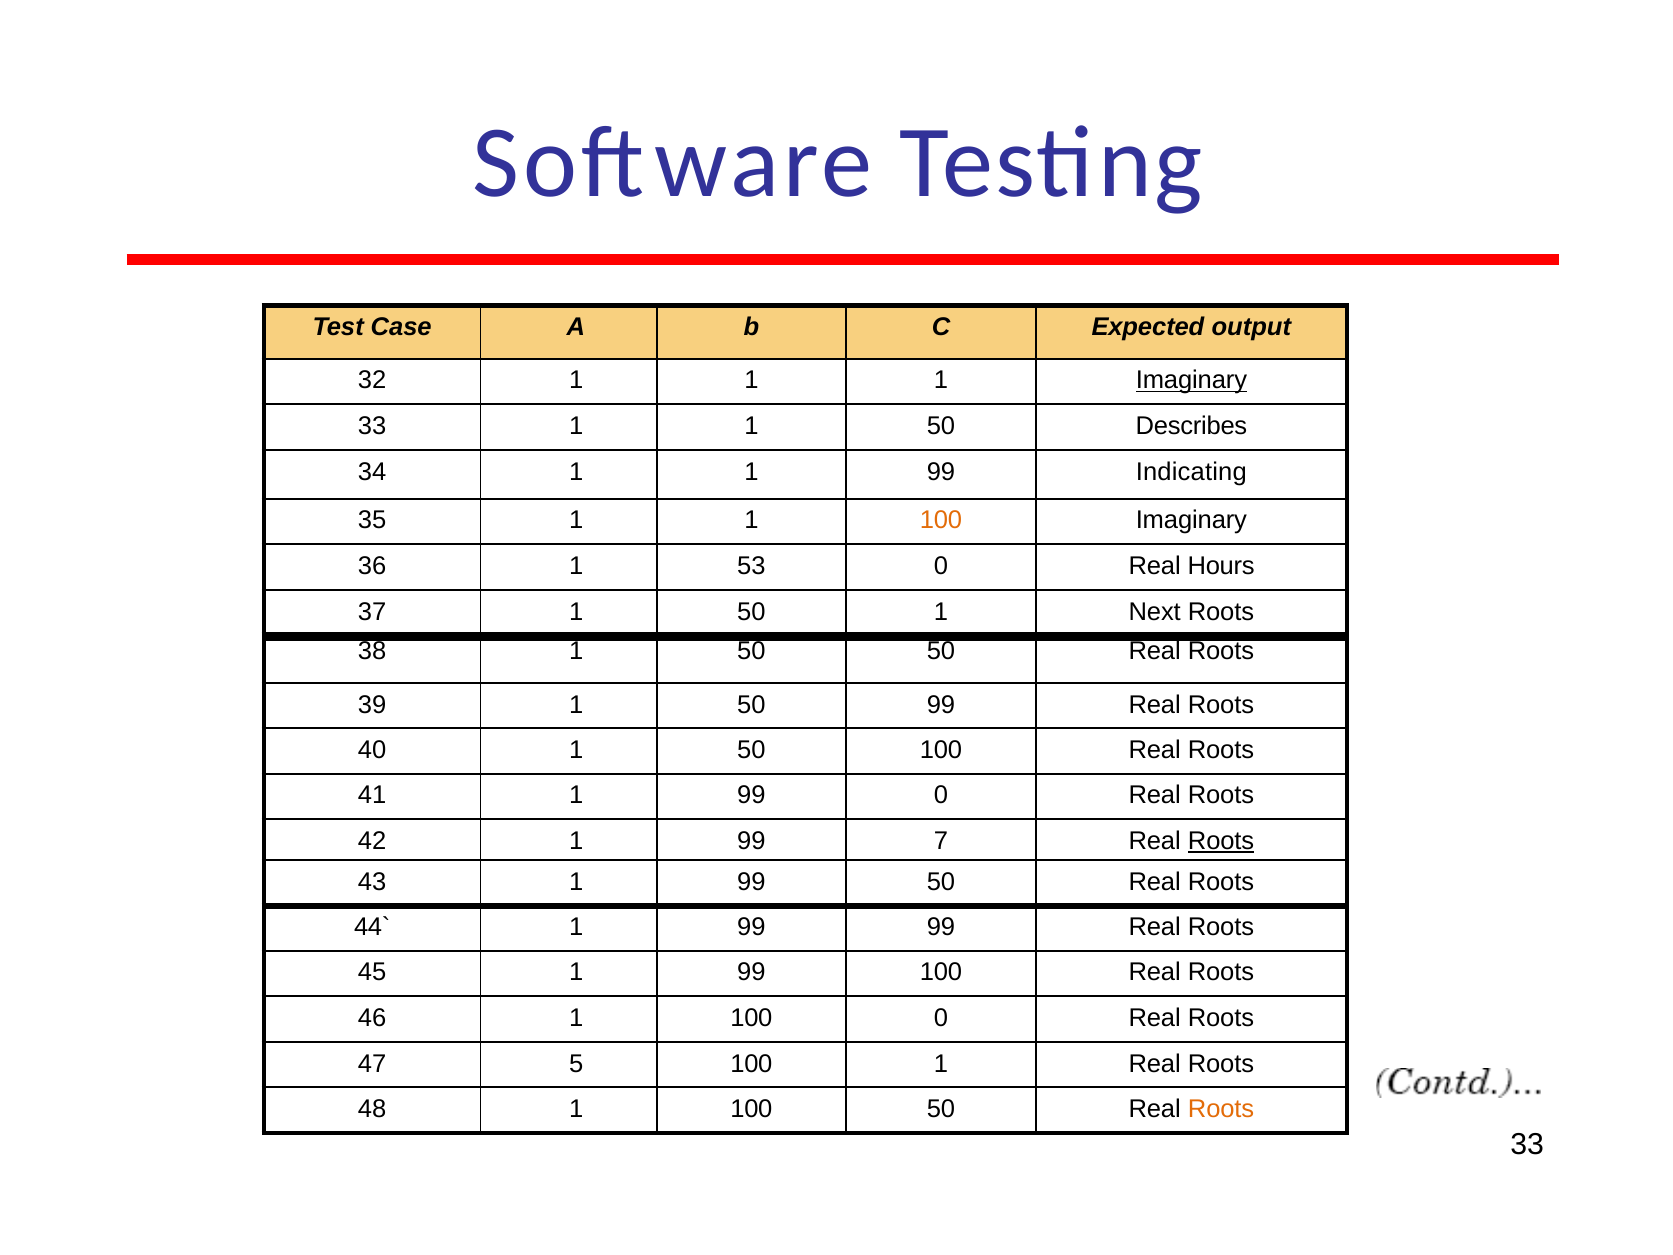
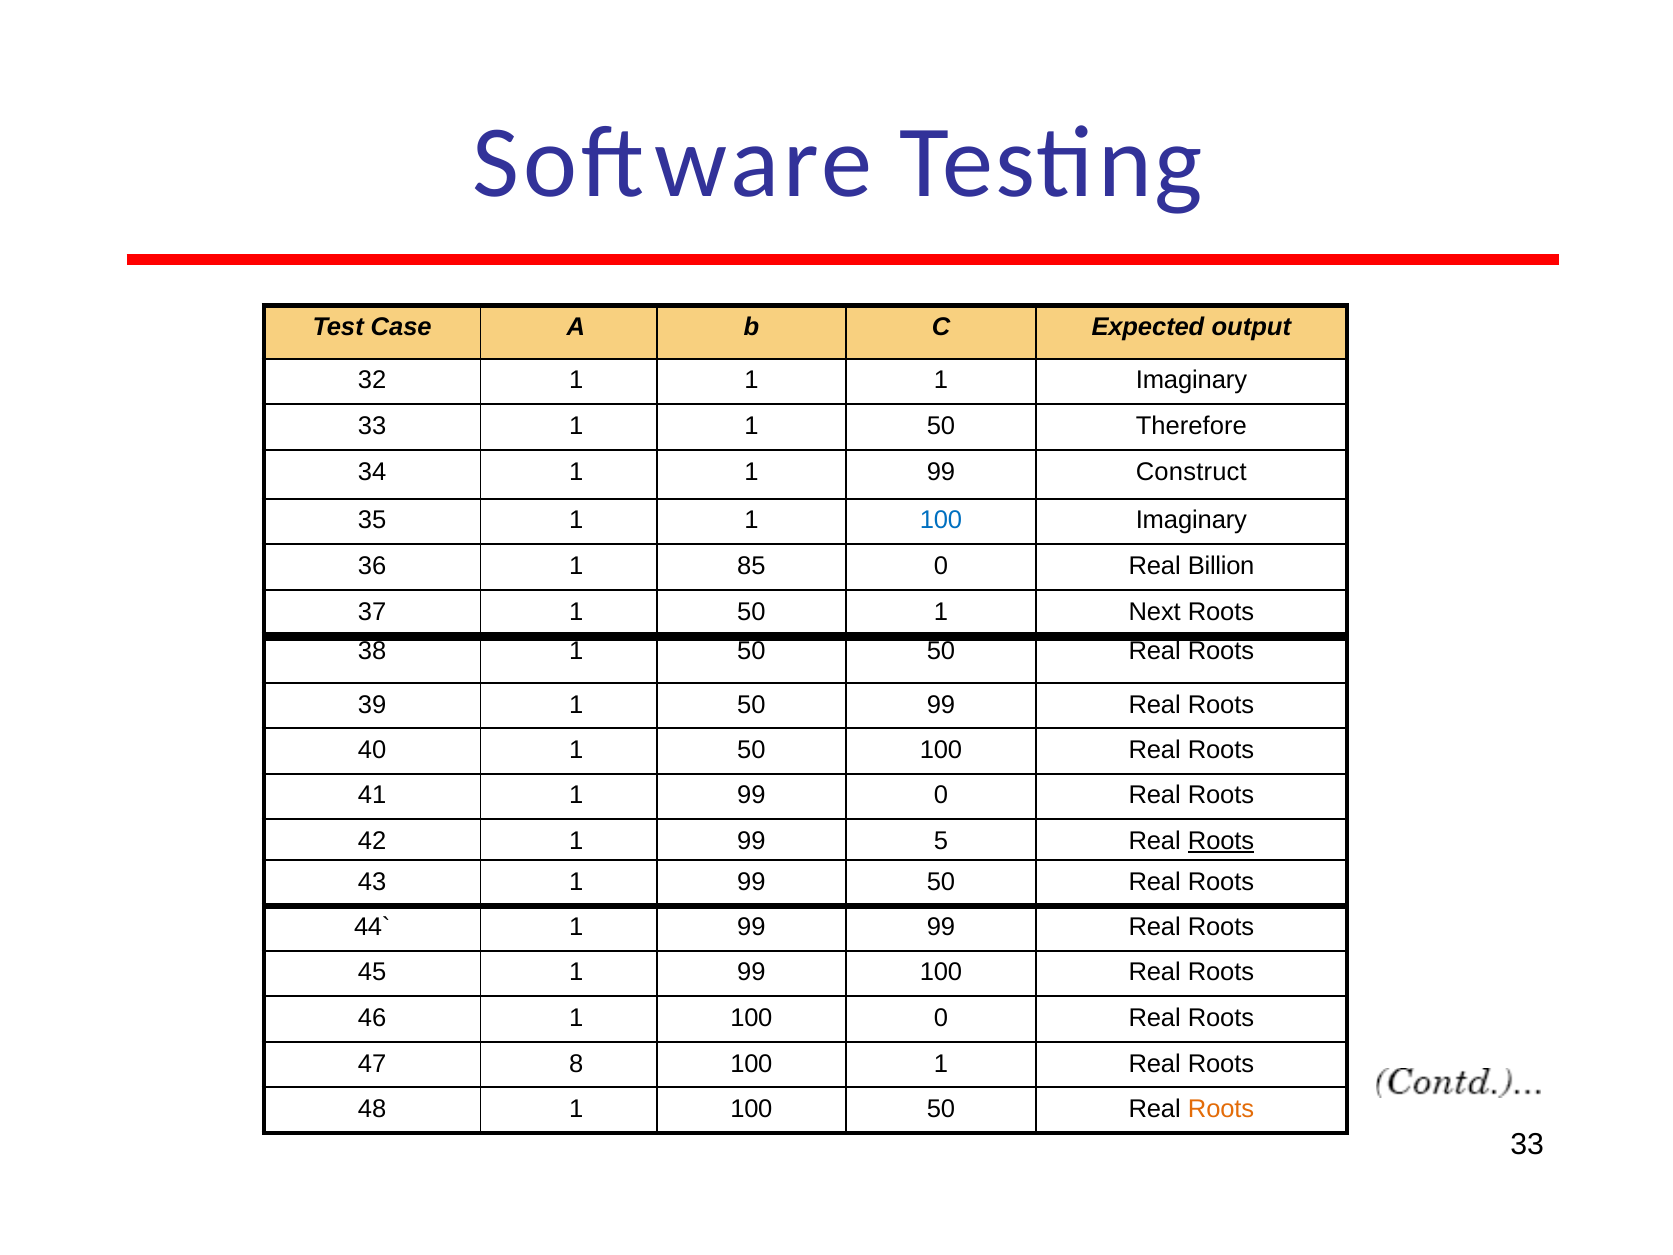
Imaginary at (1191, 380) underline: present -> none
Describes: Describes -> Therefore
Indicating: Indicating -> Construct
100 at (941, 520) colour: orange -> blue
53: 53 -> 85
Hours: Hours -> Billion
7: 7 -> 5
5: 5 -> 8
